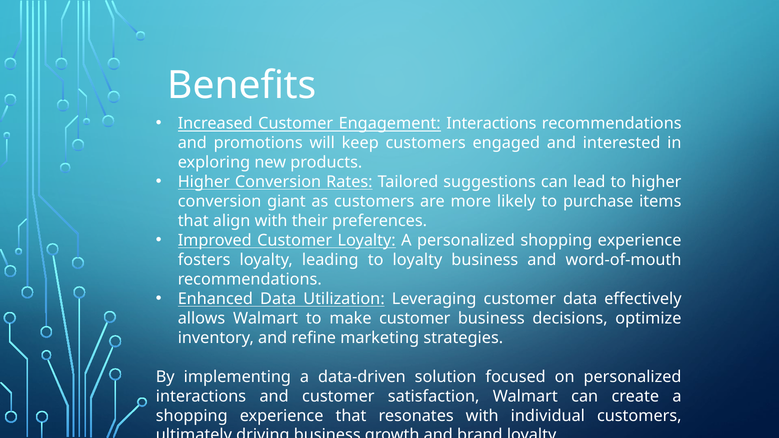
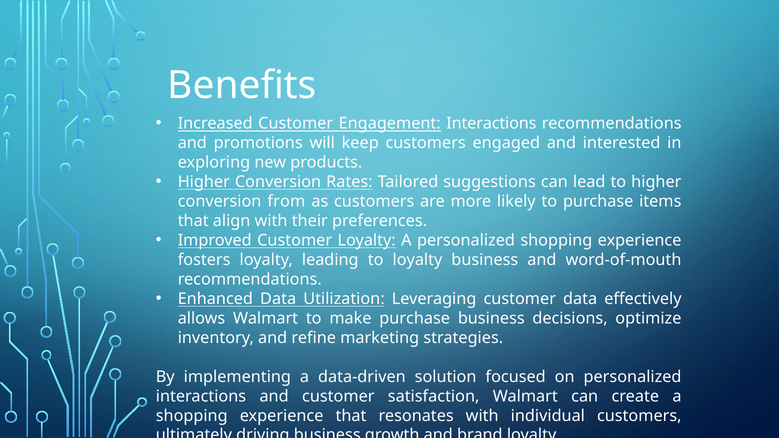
giant: giant -> from
make customer: customer -> purchase
